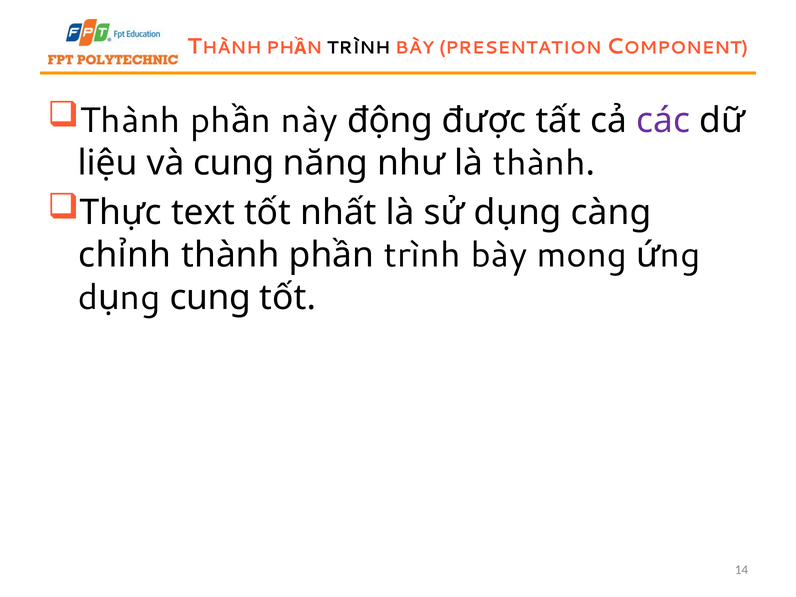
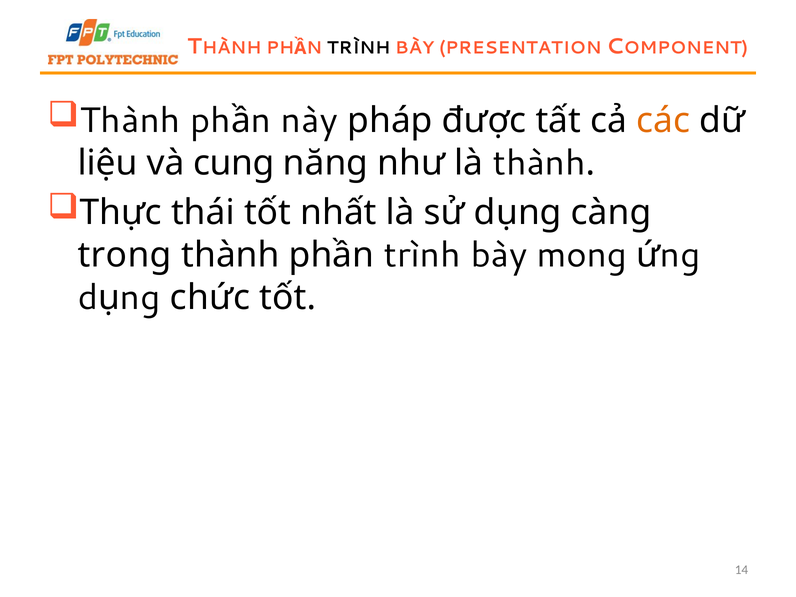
động: động -> pháp
các colour: purple -> orange
text: text -> thái
chỉnh: chỉnh -> trong
cung at (210, 298): cung -> chức
